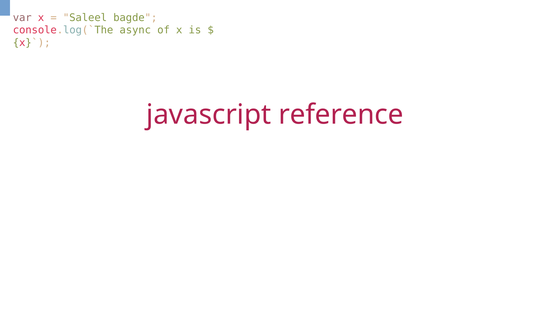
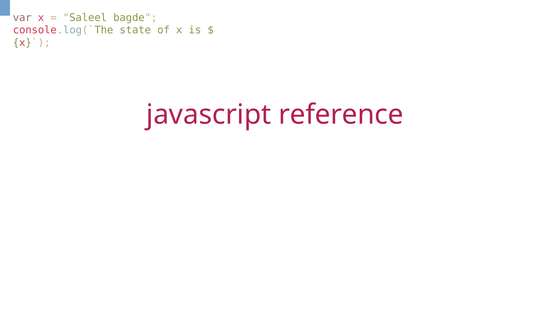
async: async -> state
